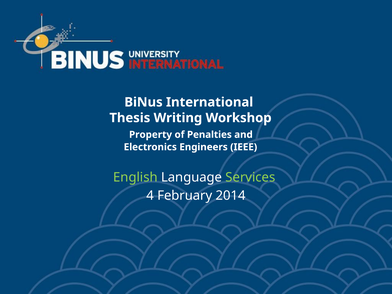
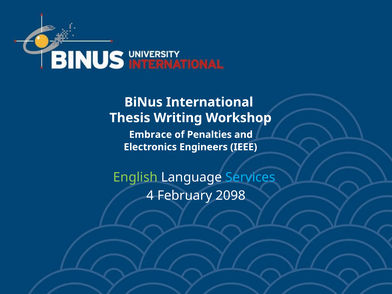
Property: Property -> Embrace
Services colour: light green -> light blue
2014: 2014 -> 2098
